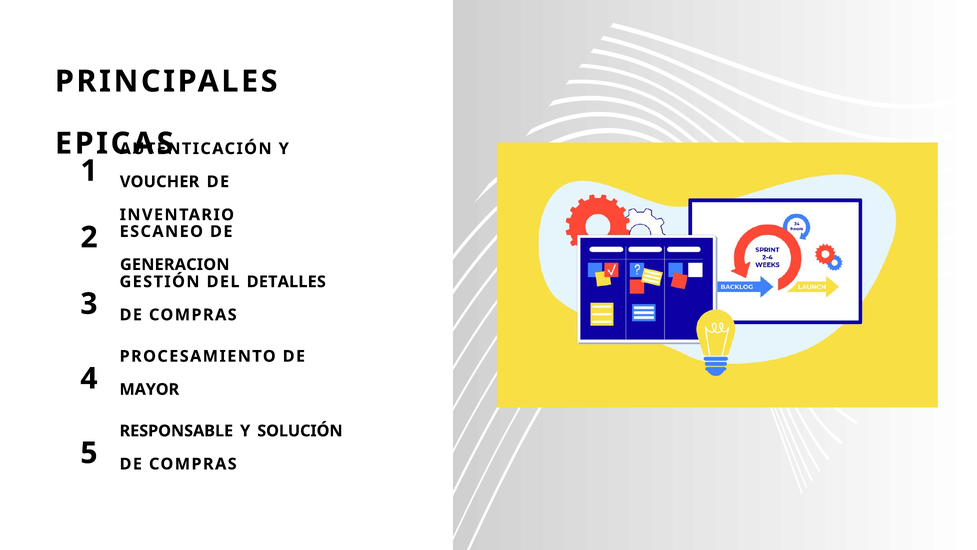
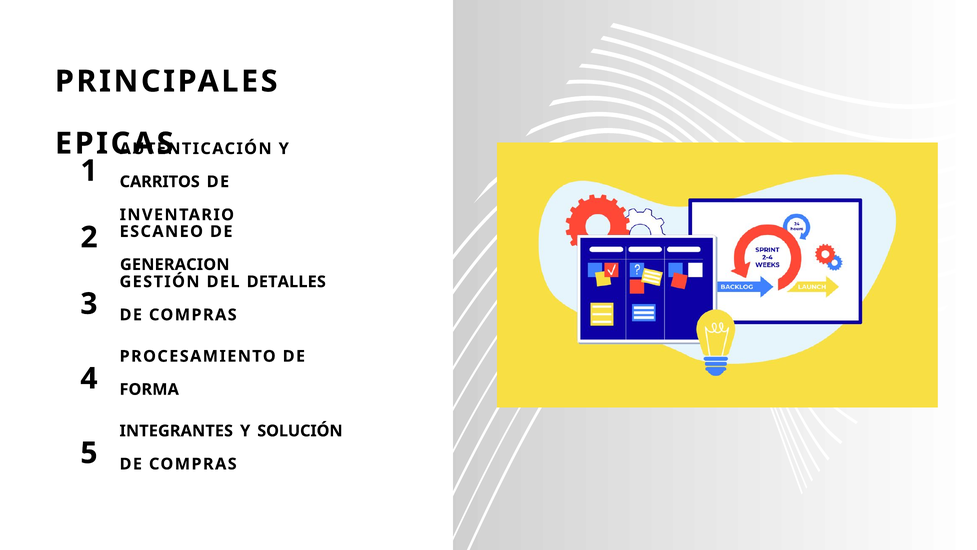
VOUCHER: VOUCHER -> CARRITOS
MAYOR: MAYOR -> FORMA
RESPONSABLE: RESPONSABLE -> INTEGRANTES
